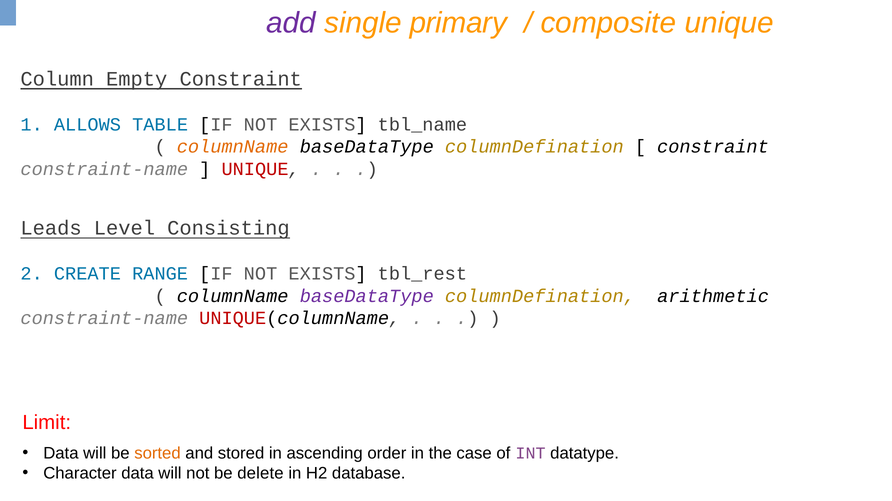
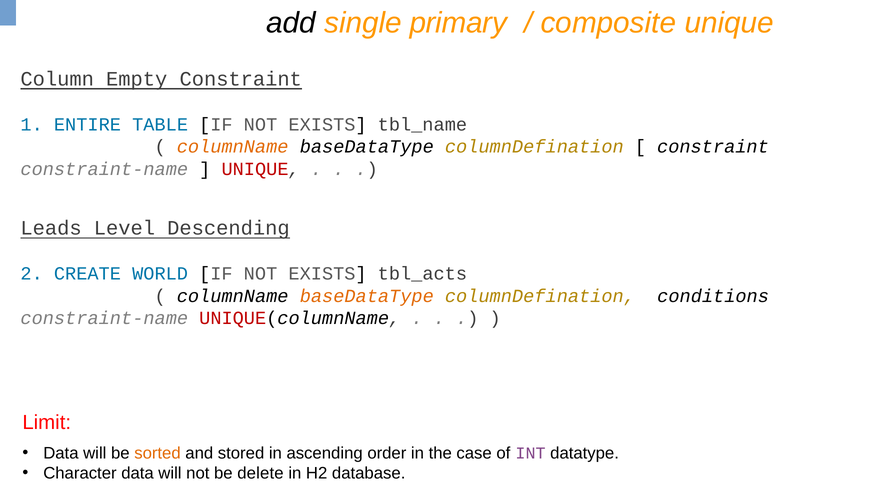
add colour: purple -> black
ALLOWS: ALLOWS -> ENTIRE
Consisting: Consisting -> Descending
RANGE: RANGE -> WORLD
tbl_rest: tbl_rest -> tbl_acts
baseDataType at (367, 296) colour: purple -> orange
arithmetic: arithmetic -> conditions
